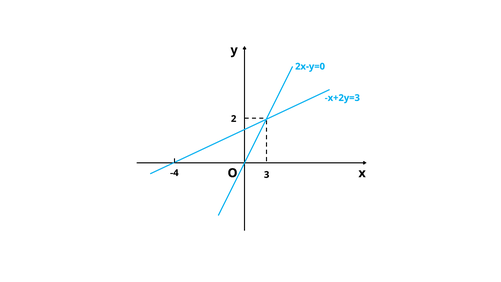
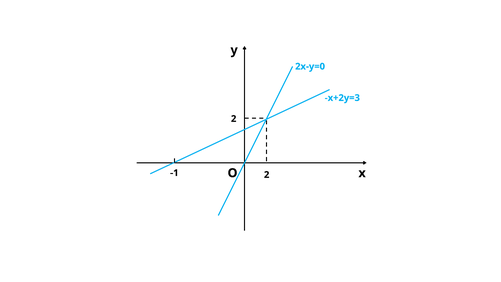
O 3: 3 -> 2
-4: -4 -> -1
